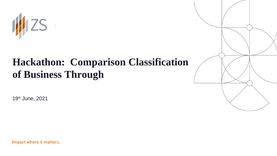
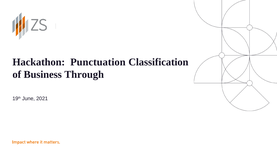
Comparison: Comparison -> Punctuation
